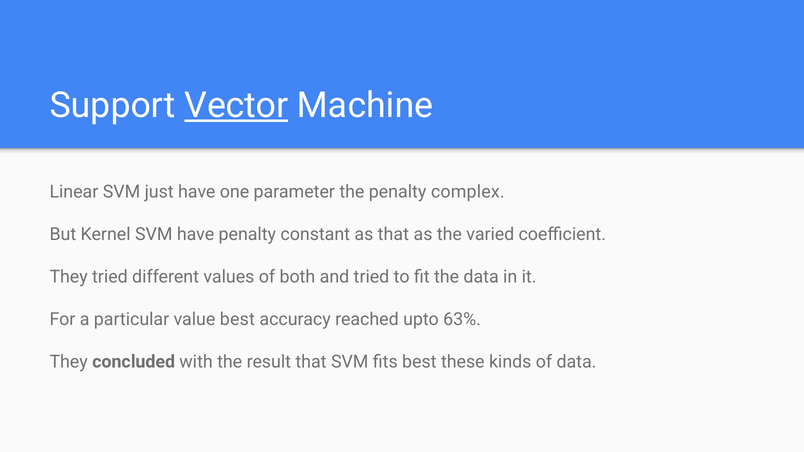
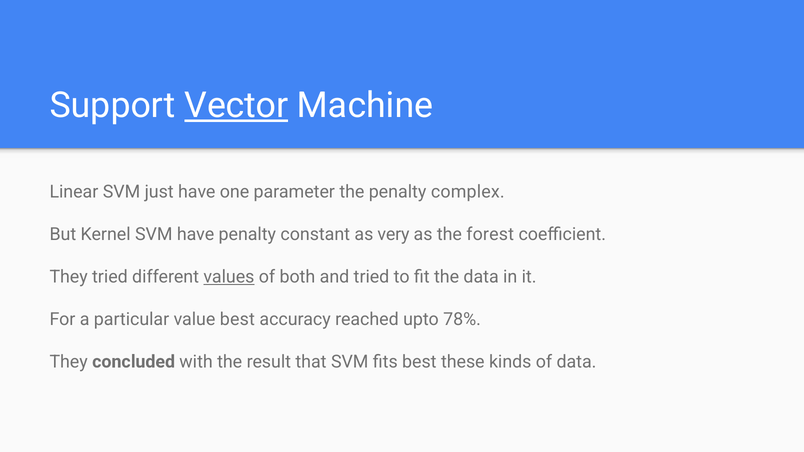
as that: that -> very
varied: varied -> forest
values underline: none -> present
63%: 63% -> 78%
